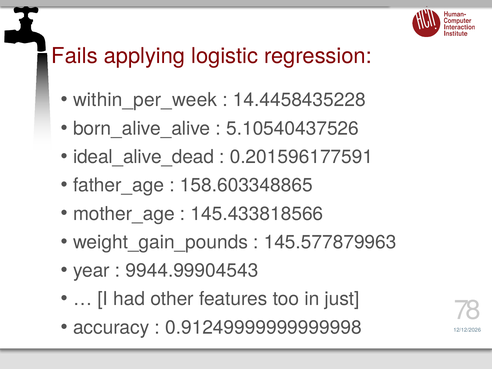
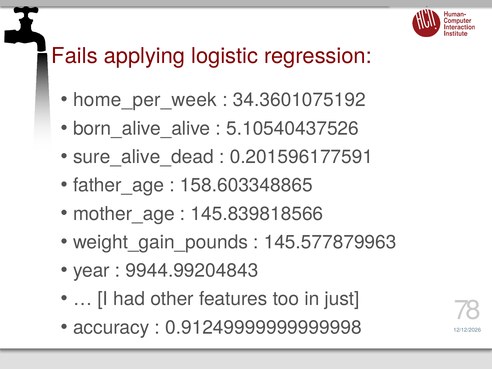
within_per_week: within_per_week -> home_per_week
14.4458435228: 14.4458435228 -> 34.3601075192
ideal_alive_dead: ideal_alive_dead -> sure_alive_dead
145.433818566: 145.433818566 -> 145.839818566
9944.99904543: 9944.99904543 -> 9944.99204843
